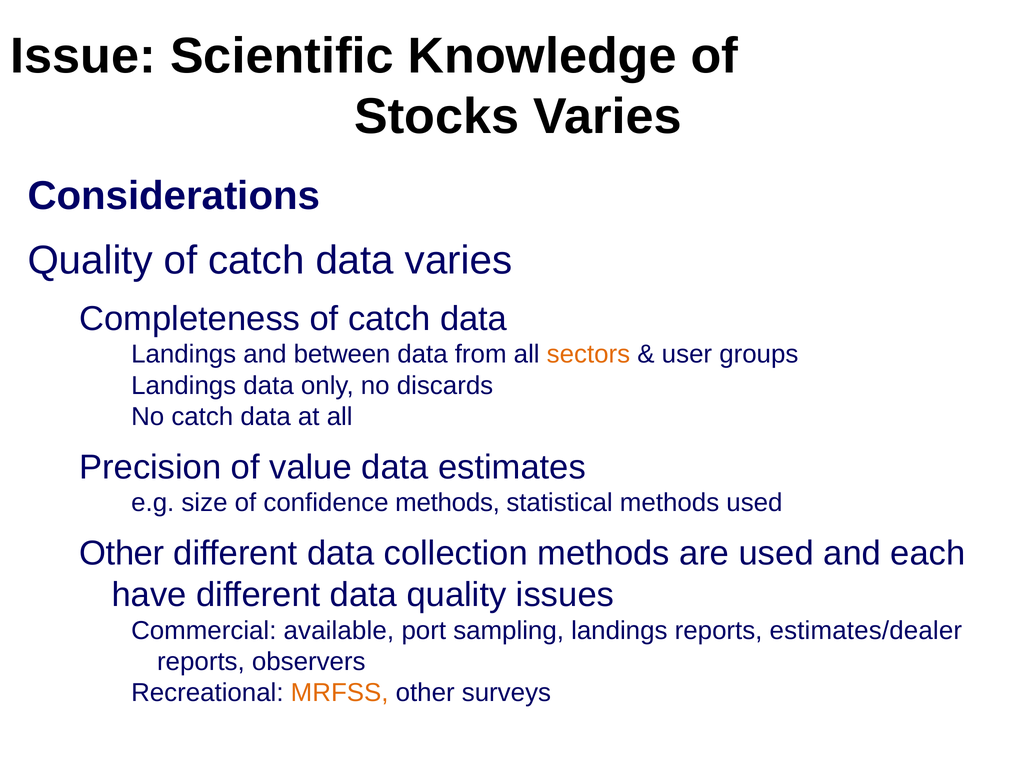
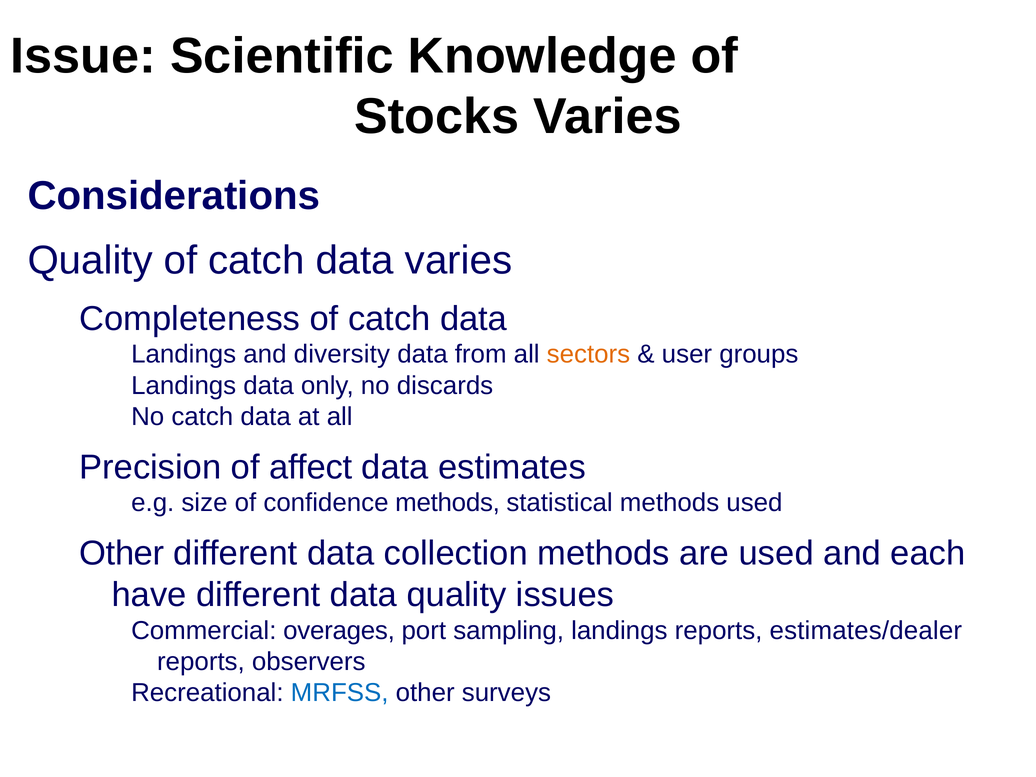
between: between -> diversity
value: value -> affect
available: available -> overages
MRFSS colour: orange -> blue
